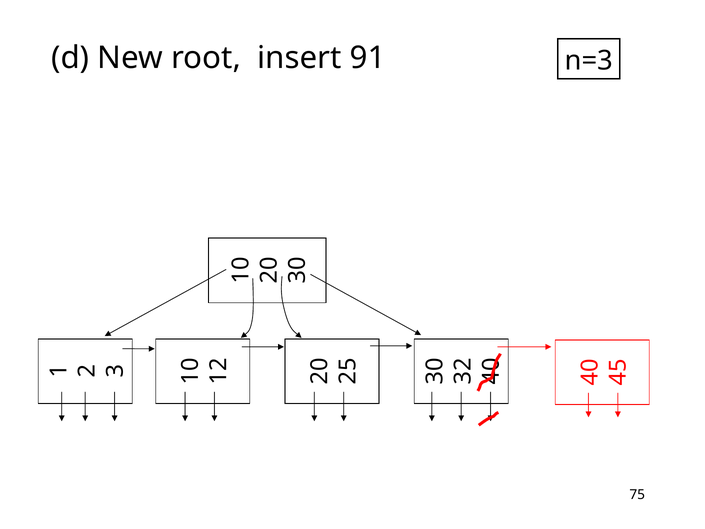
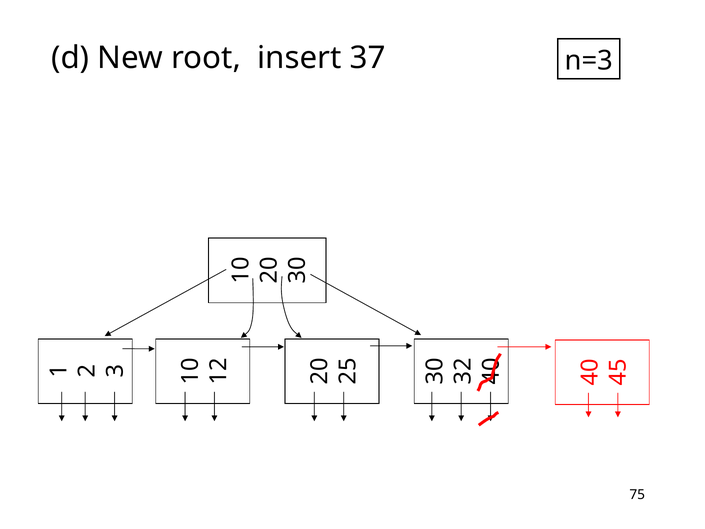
91: 91 -> 37
